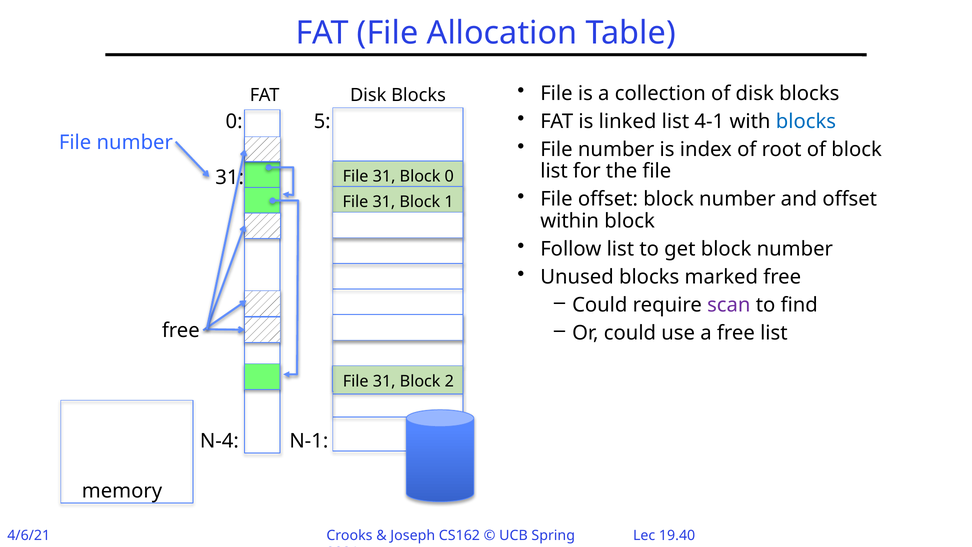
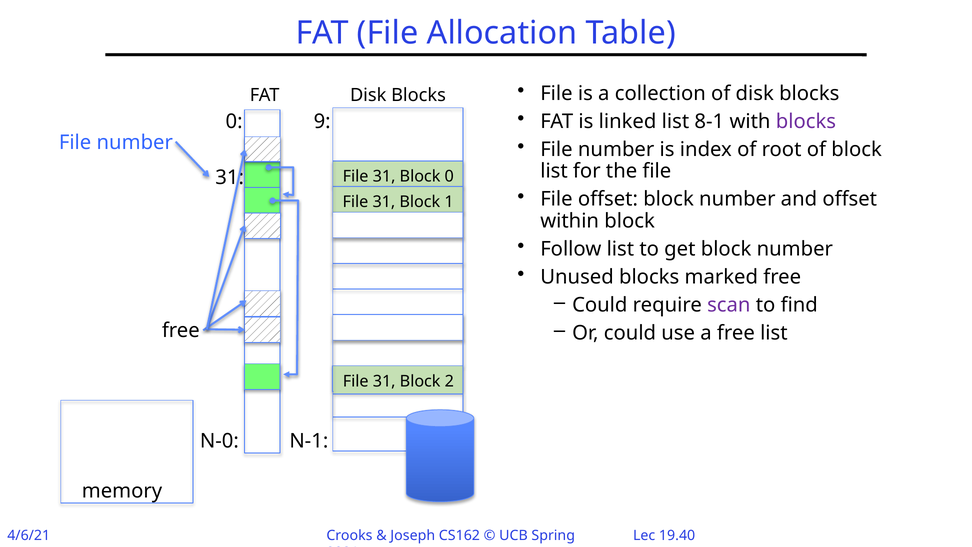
4-1: 4-1 -> 8-1
blocks at (806, 121) colour: blue -> purple
5: 5 -> 9
N-4: N-4 -> N-0
